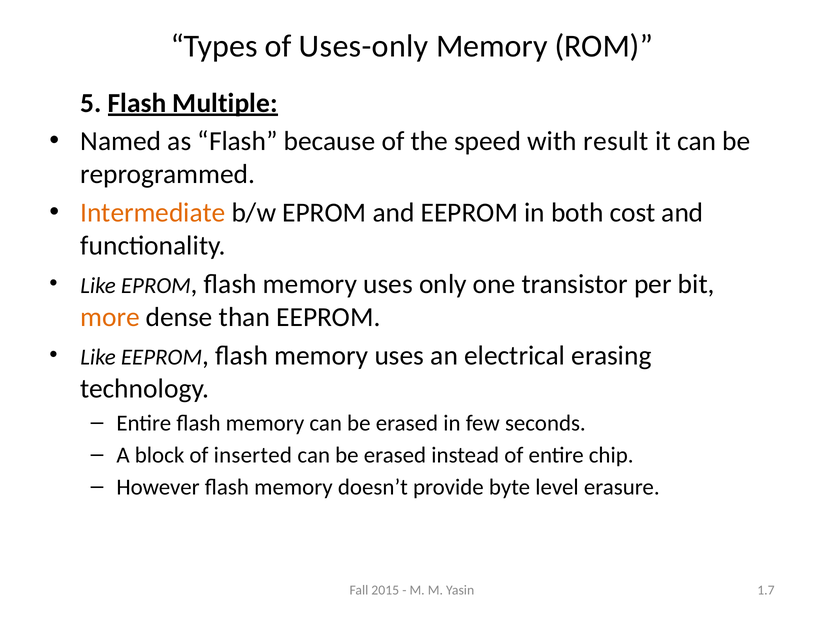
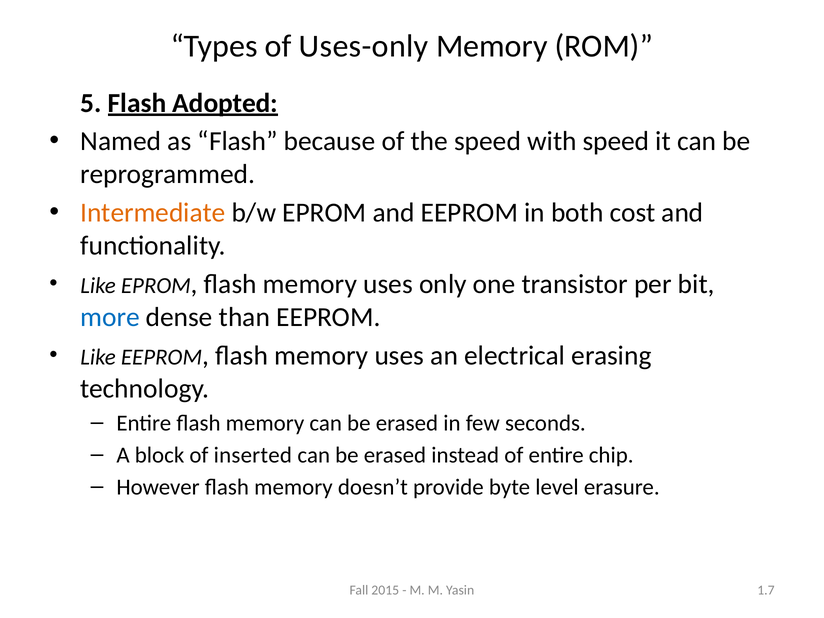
Multiple: Multiple -> Adopted
with result: result -> speed
more colour: orange -> blue
